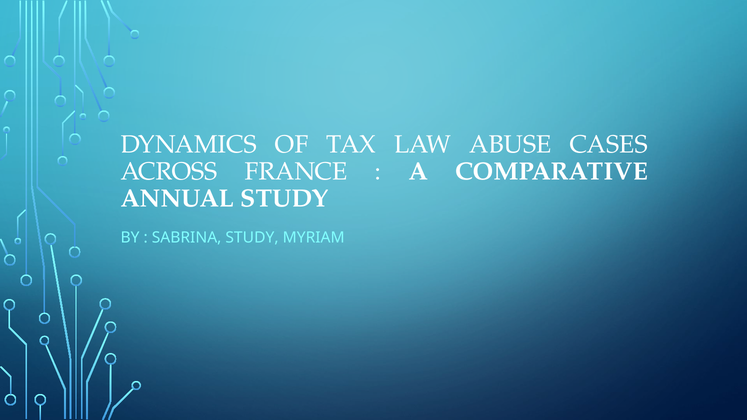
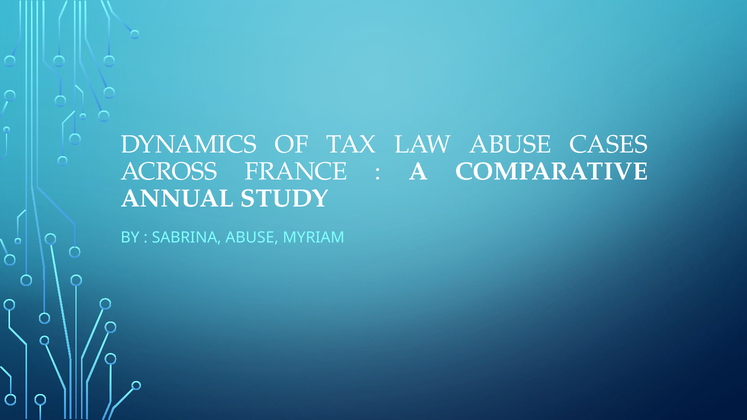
SABRINA STUDY: STUDY -> ABUSE
